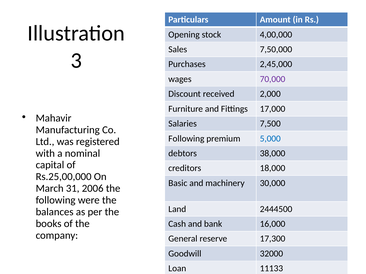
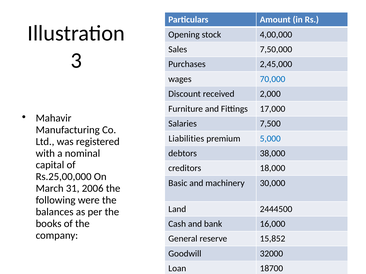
70,000 colour: purple -> blue
Following at (186, 139): Following -> Liabilities
17,300: 17,300 -> 15,852
11133: 11133 -> 18700
